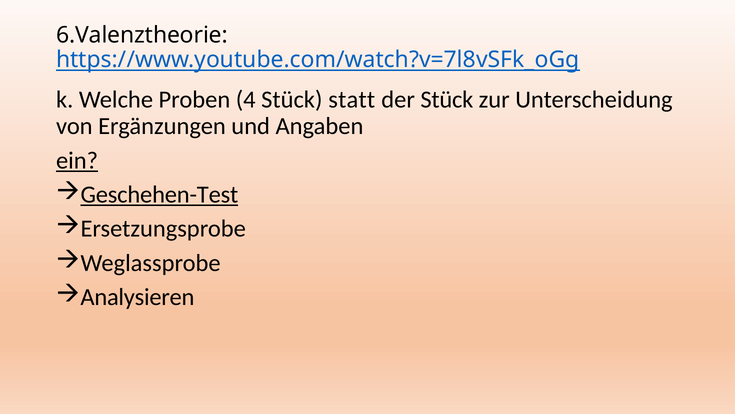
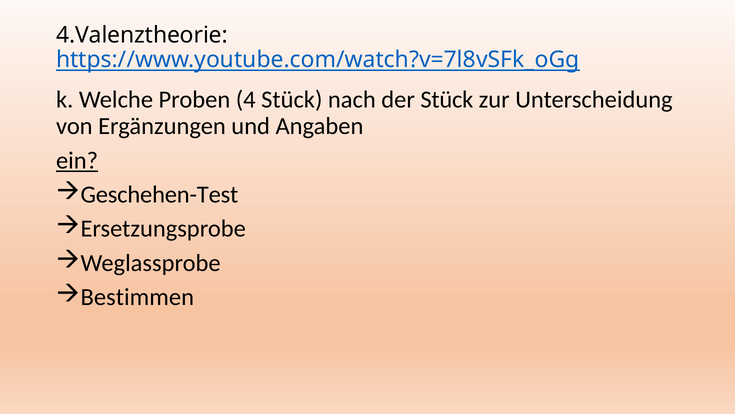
6.Valenztheorie: 6.Valenztheorie -> 4.Valenztheorie
statt: statt -> nach
Geschehen-Test underline: present -> none
Analysieren: Analysieren -> Bestimmen
